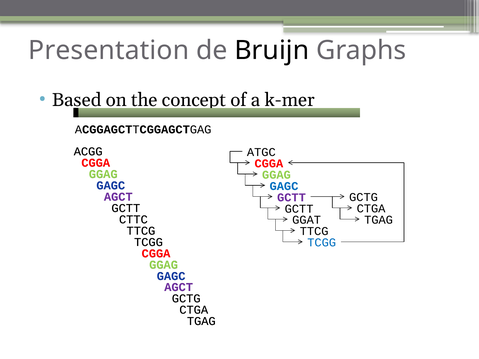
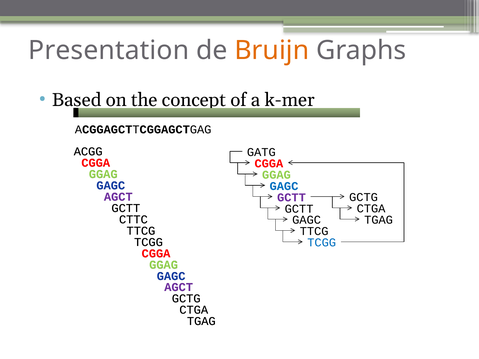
Bruijn colour: black -> orange
ATGC: ATGC -> GATG
GGAT at (307, 220): GGAT -> GAGC
